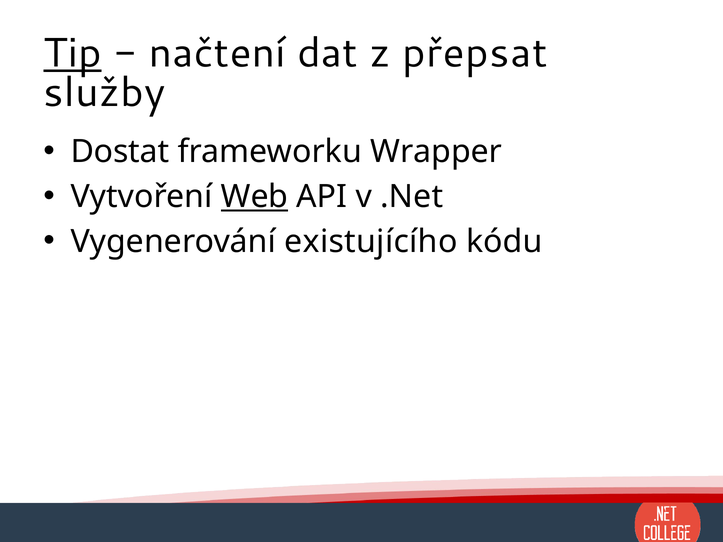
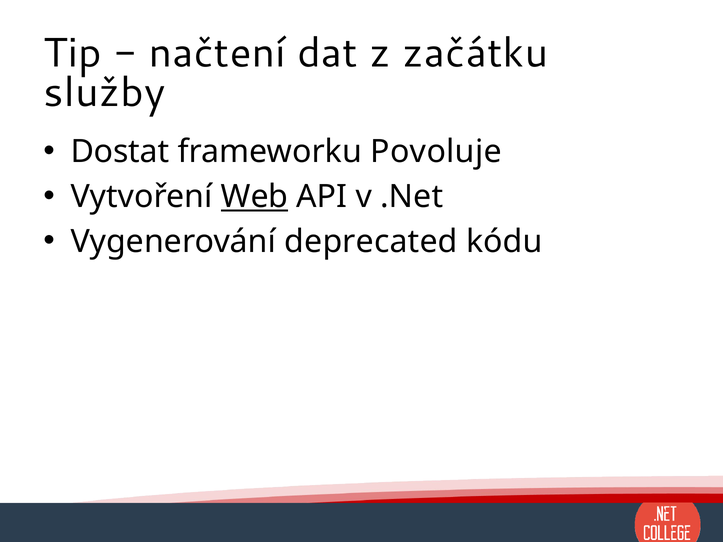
Tip underline: present -> none
přepsat: přepsat -> začátku
Wrapper: Wrapper -> Povoluje
existujícího: existujícího -> deprecated
